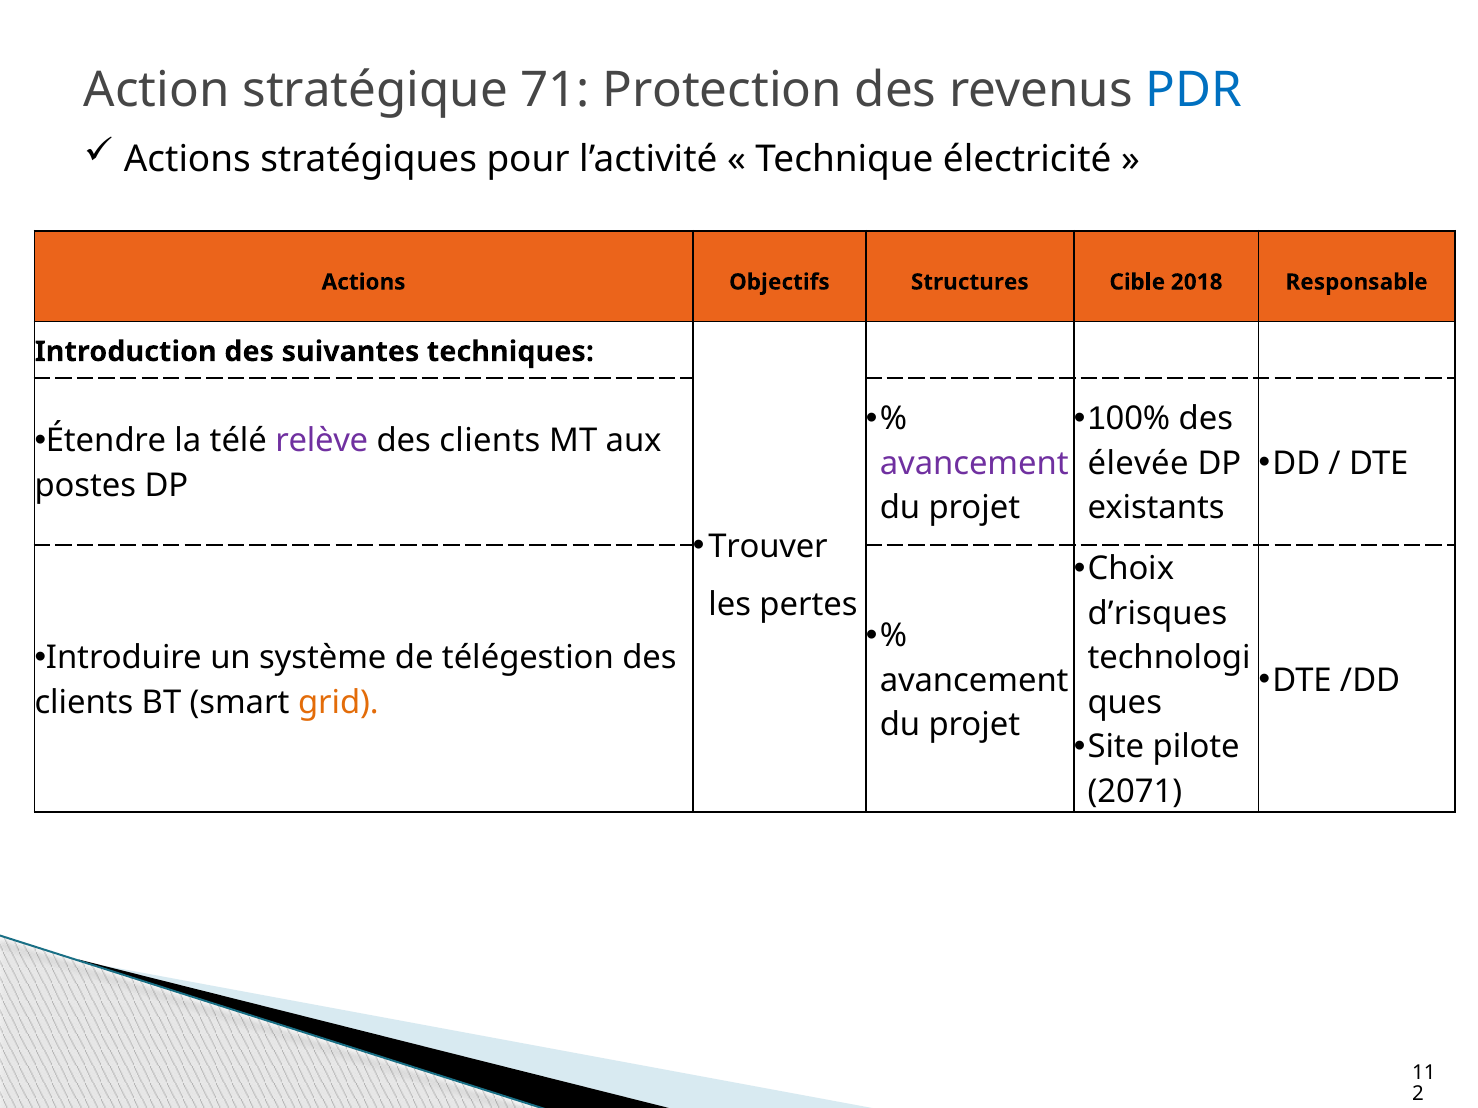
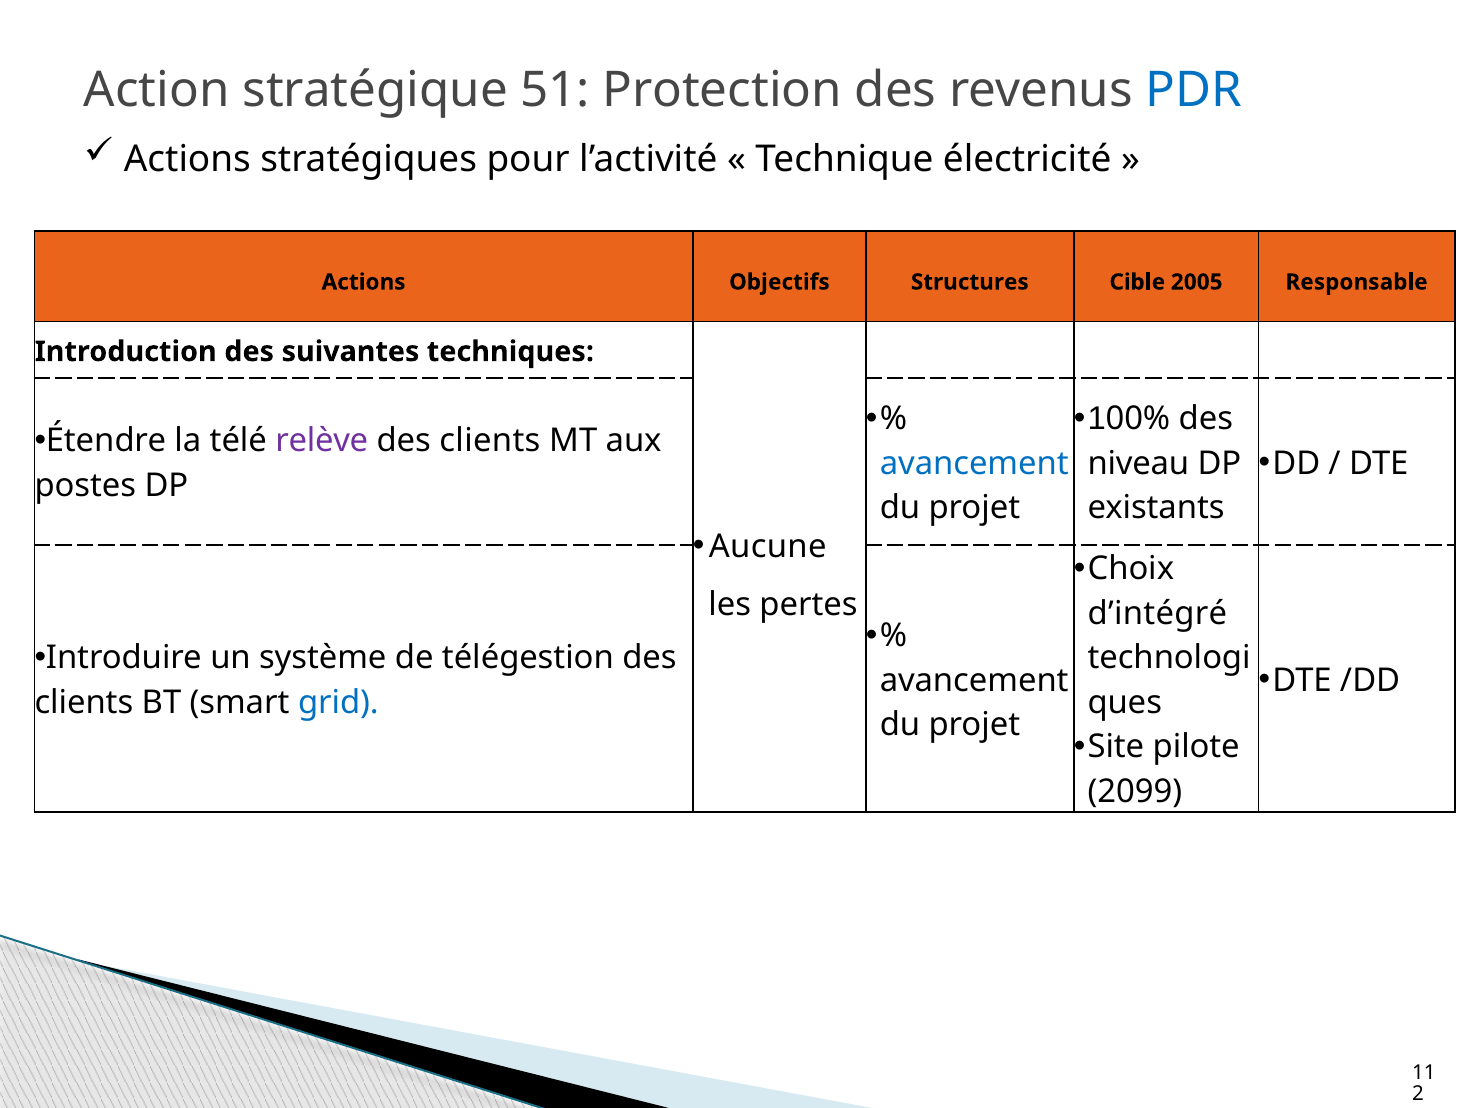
71: 71 -> 51
2018: 2018 -> 2005
avancement at (974, 464) colour: purple -> blue
élevée: élevée -> niveau
Trouver: Trouver -> Aucune
d’risques: d’risques -> d’intégré
grid colour: orange -> blue
2071: 2071 -> 2099
